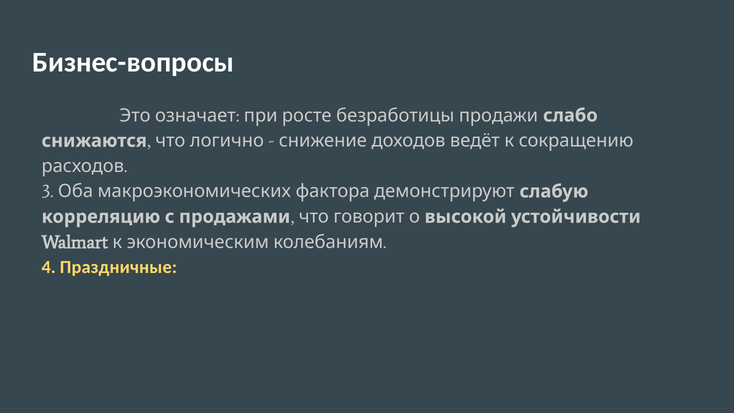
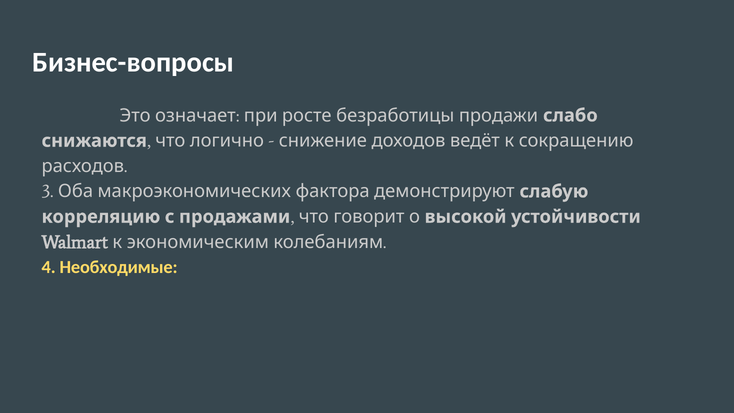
Праздничные: Праздничные -> Необходимые
